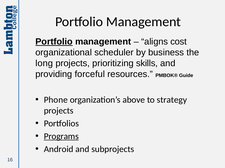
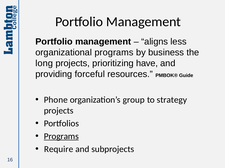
Portfolio at (54, 42) underline: present -> none
cost: cost -> less
organizational scheduler: scheduler -> programs
skills: skills -> have
above: above -> group
Android: Android -> Require
